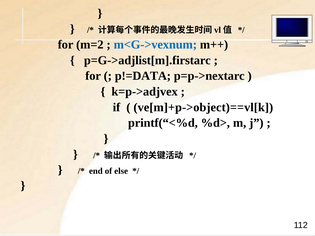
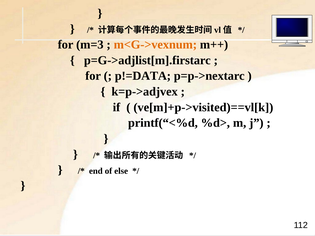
m=2: m=2 -> m=3
m<G->vexnum colour: blue -> orange
ve[m]+p->object)==vl[k: ve[m]+p->object)==vl[k -> ve[m]+p->visited)==vl[k
